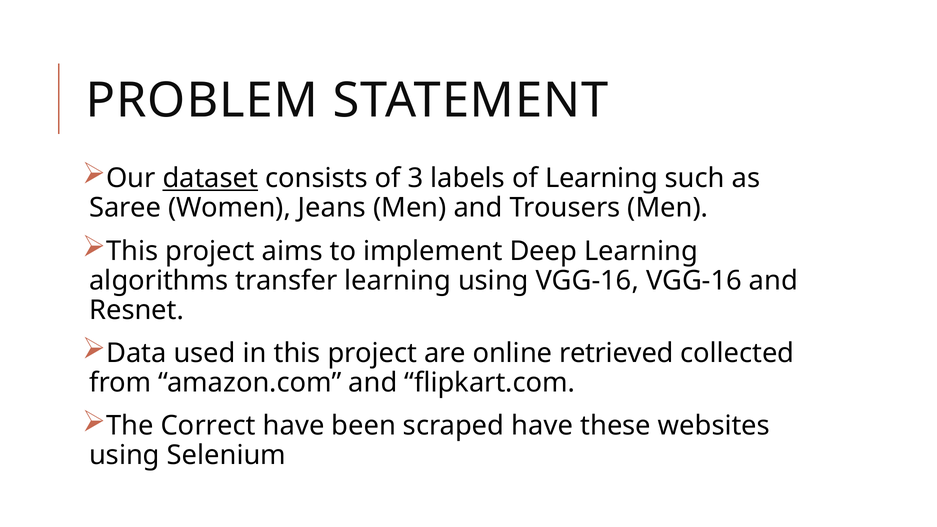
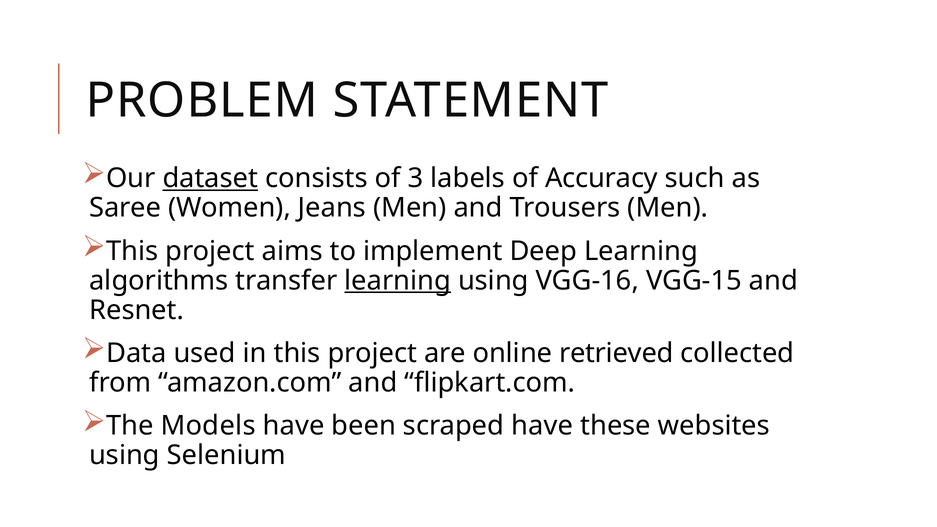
of Learning: Learning -> Accuracy
learning at (398, 281) underline: none -> present
VGG-16 VGG-16: VGG-16 -> VGG-15
Correct: Correct -> Models
